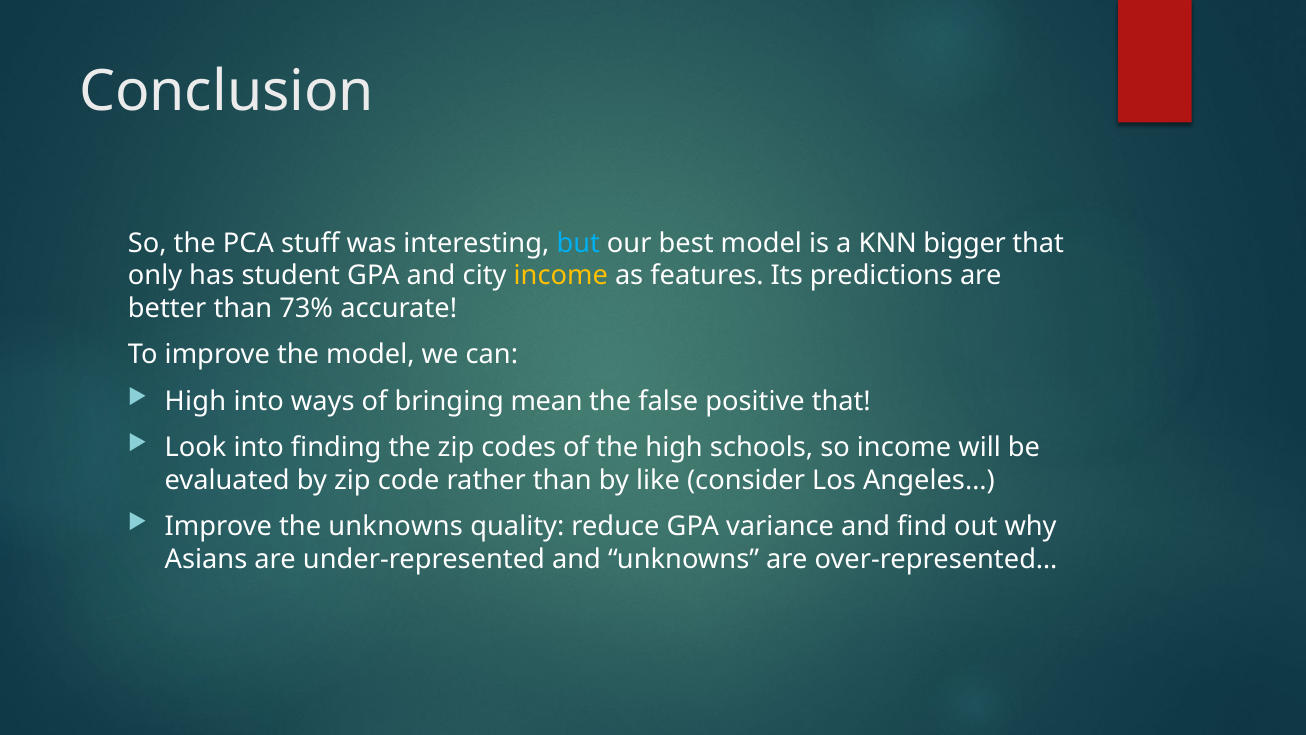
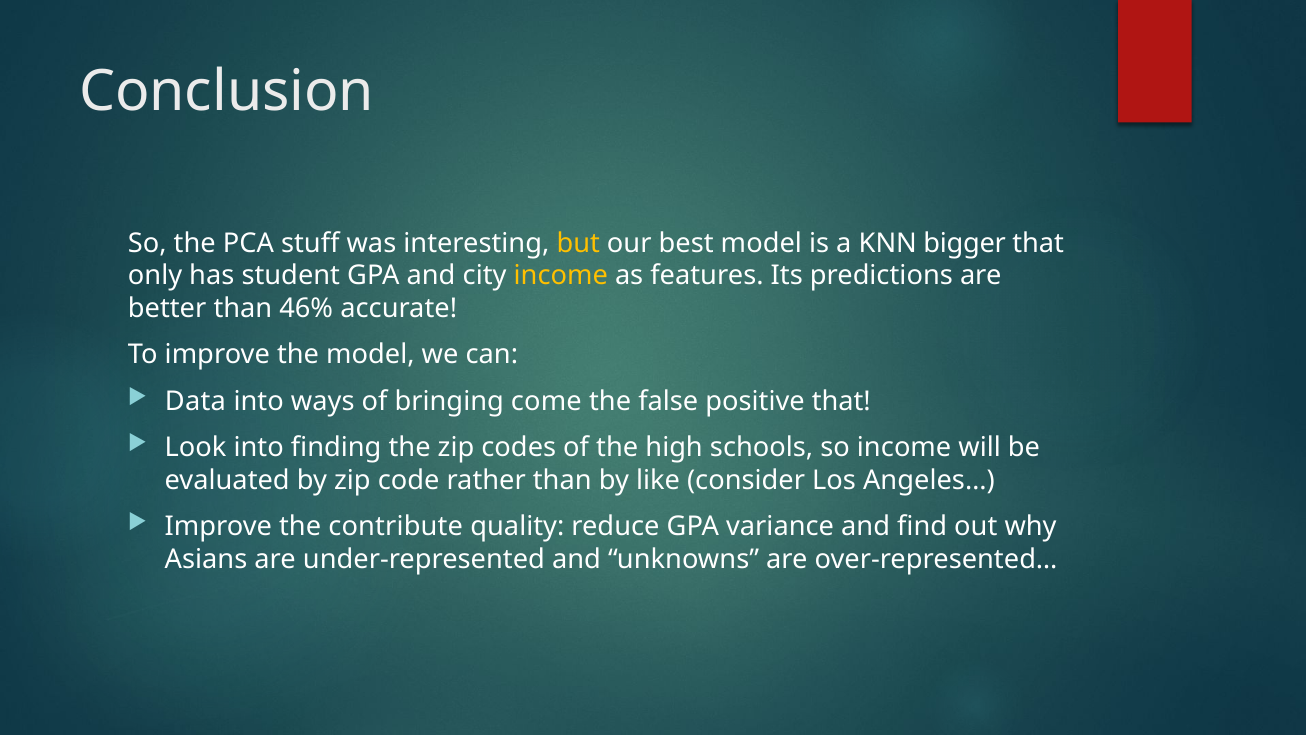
but colour: light blue -> yellow
73%: 73% -> 46%
High at (195, 401): High -> Data
mean: mean -> come
the unknowns: unknowns -> contribute
